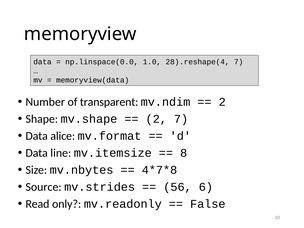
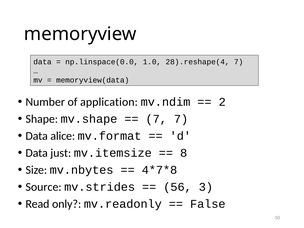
transparent: transparent -> application
2 at (156, 119): 2 -> 7
line: line -> just
6: 6 -> 3
